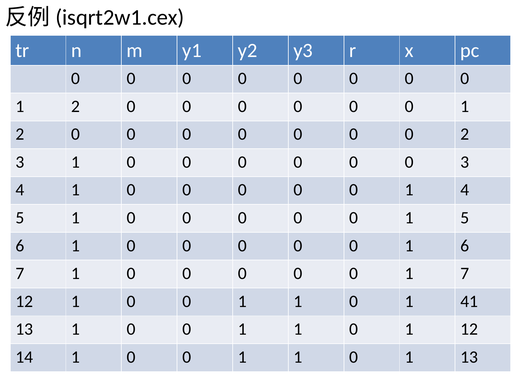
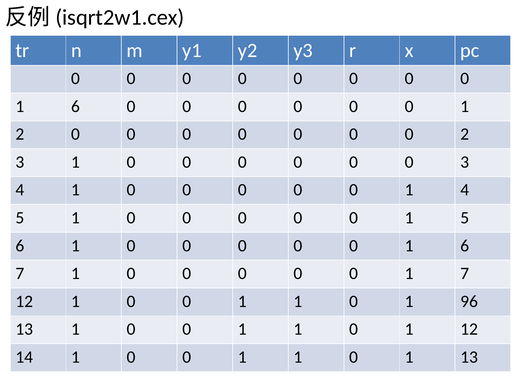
2 at (75, 107): 2 -> 6
41: 41 -> 96
